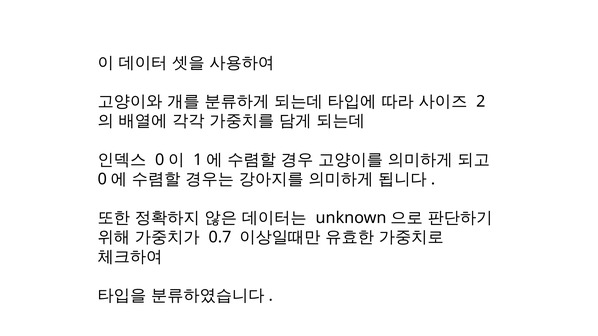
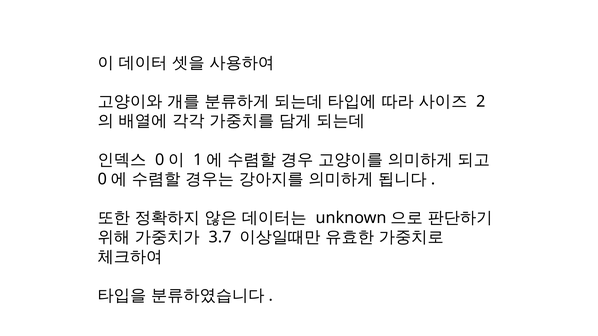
0.7: 0.7 -> 3.7
